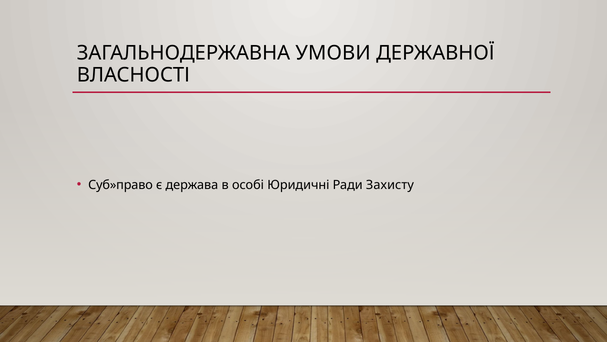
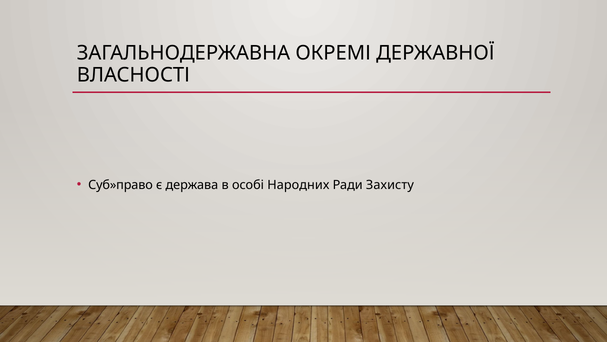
УМОВИ: УМОВИ -> ОКРЕМІ
Юридичні: Юридичні -> Народних
